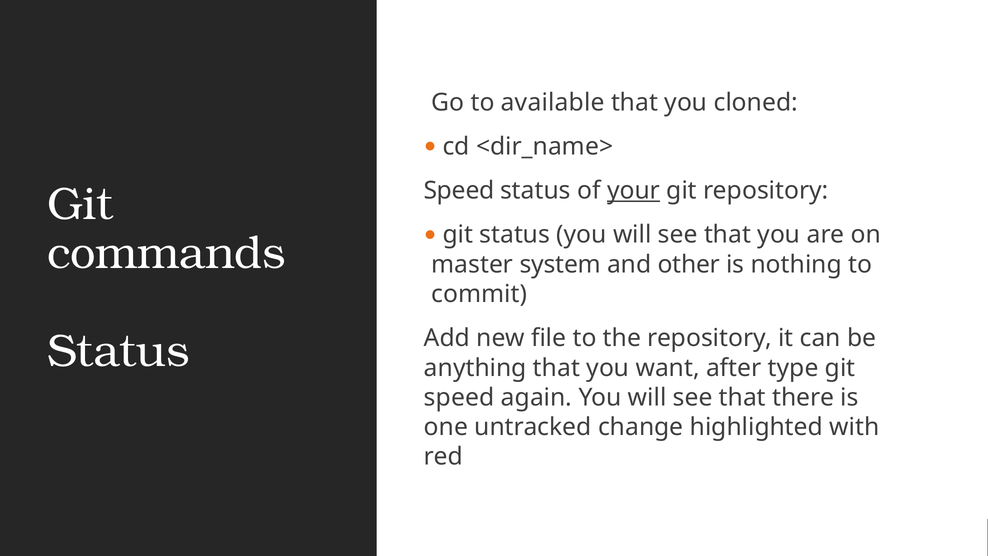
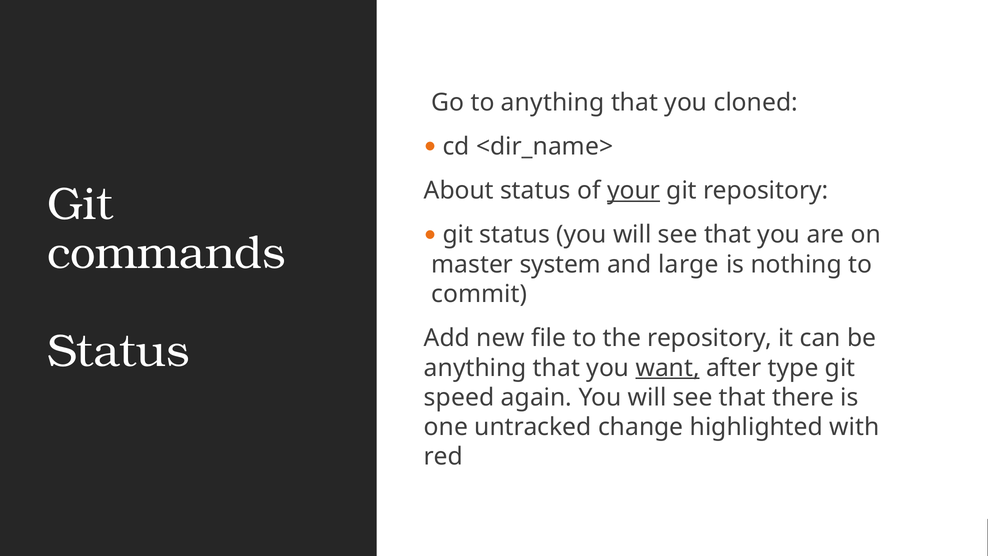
to available: available -> anything
Speed at (459, 191): Speed -> About
other: other -> large
want underline: none -> present
